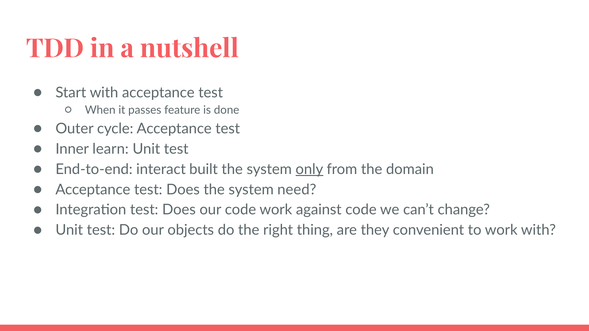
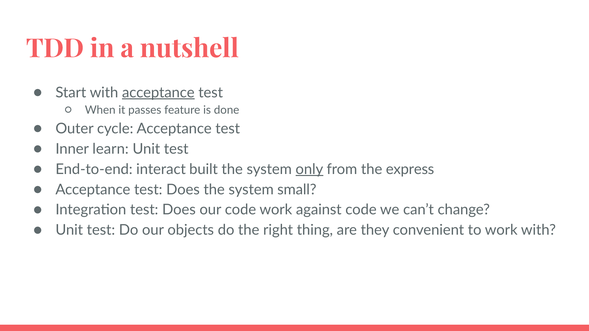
acceptance at (158, 93) underline: none -> present
domain: domain -> express
need: need -> small
